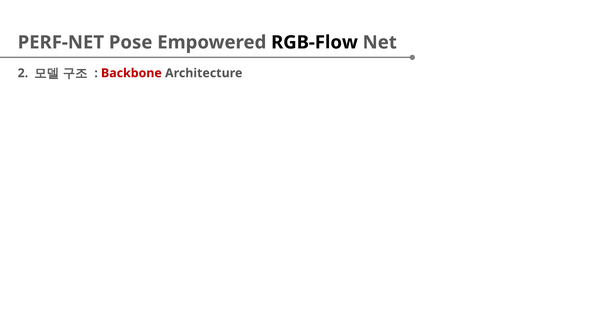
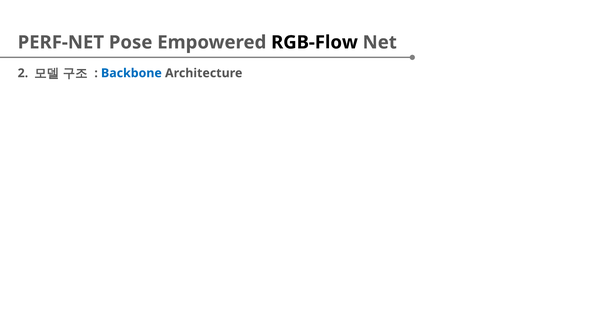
Backbone colour: red -> blue
